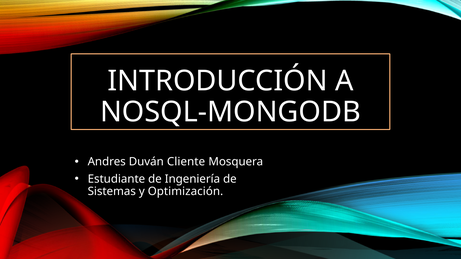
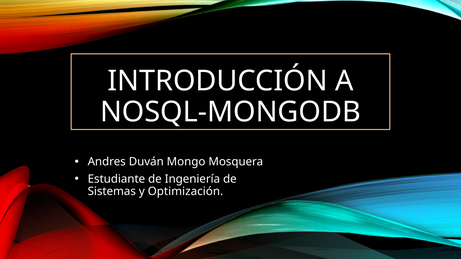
Cliente: Cliente -> Mongo
